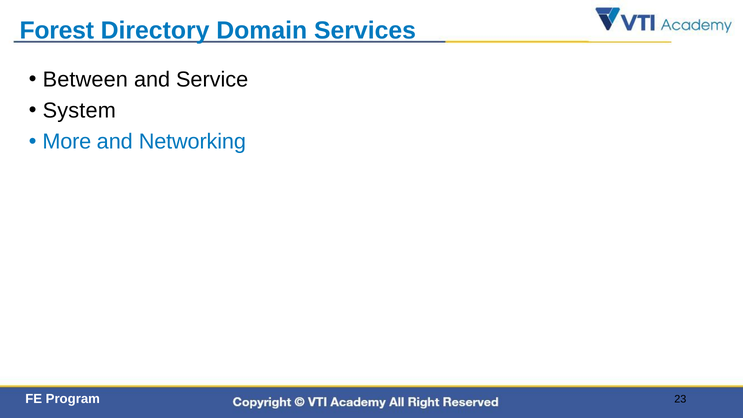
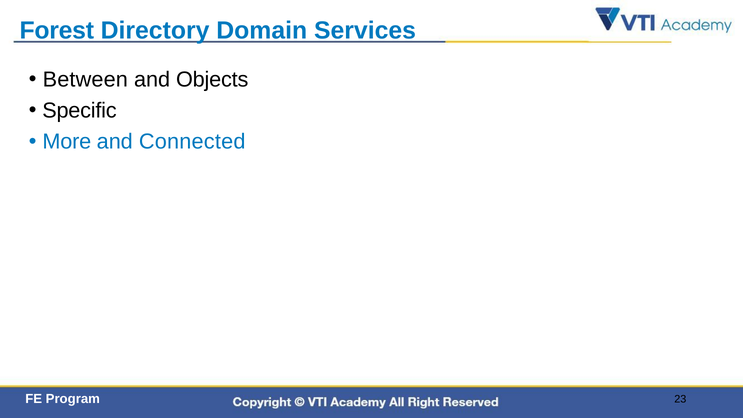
Service: Service -> Objects
System: System -> Specific
Networking: Networking -> Connected
